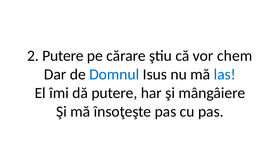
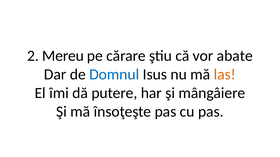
2 Putere: Putere -> Mereu
chem: chem -> abate
las colour: blue -> orange
